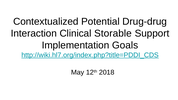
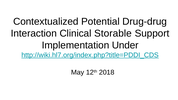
Goals: Goals -> Under
